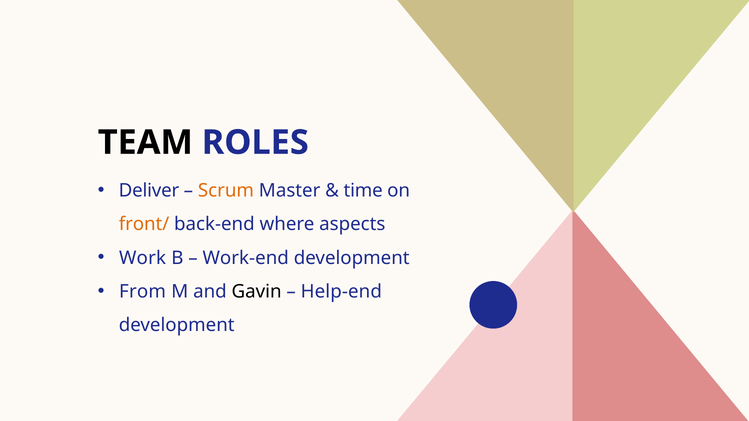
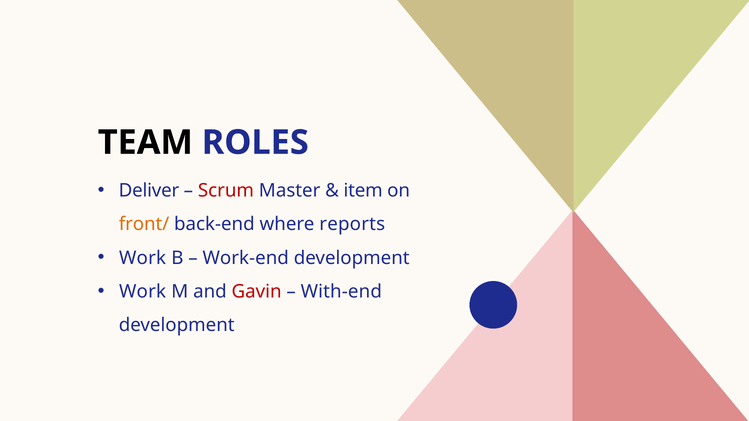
Scrum colour: orange -> red
time: time -> item
aspects: aspects -> reports
From at (143, 292): From -> Work
Gavin colour: black -> red
Help-end: Help-end -> With-end
